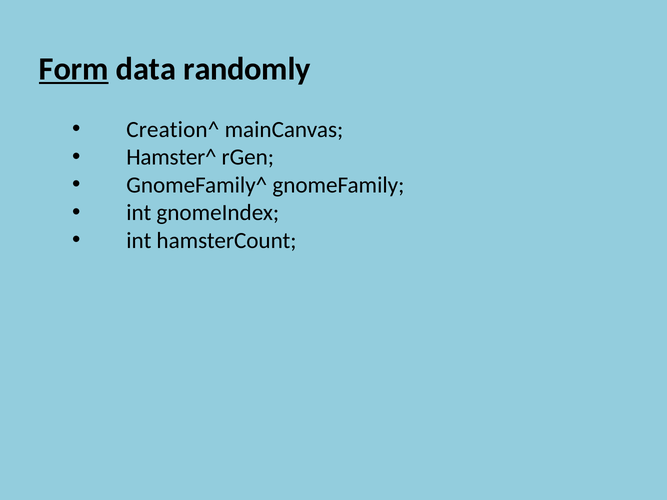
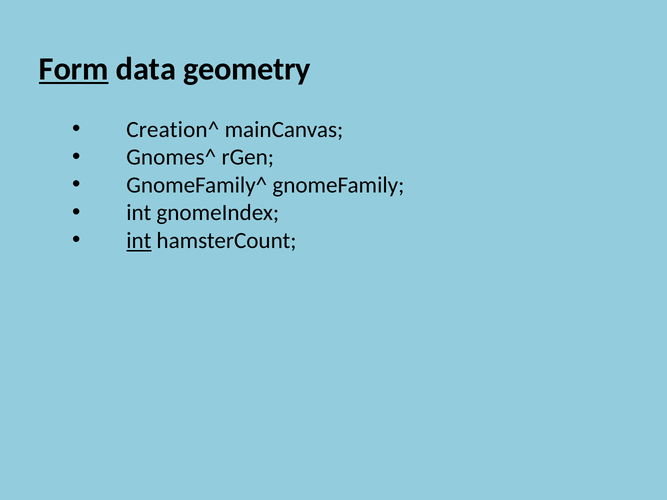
randomly: randomly -> geometry
Hamster^: Hamster^ -> Gnomes^
int at (139, 241) underline: none -> present
